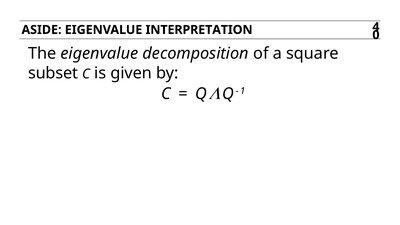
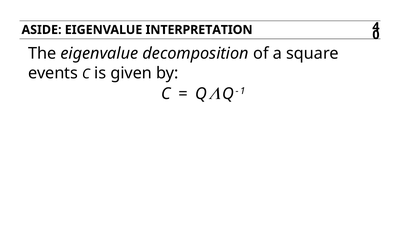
subset: subset -> events
